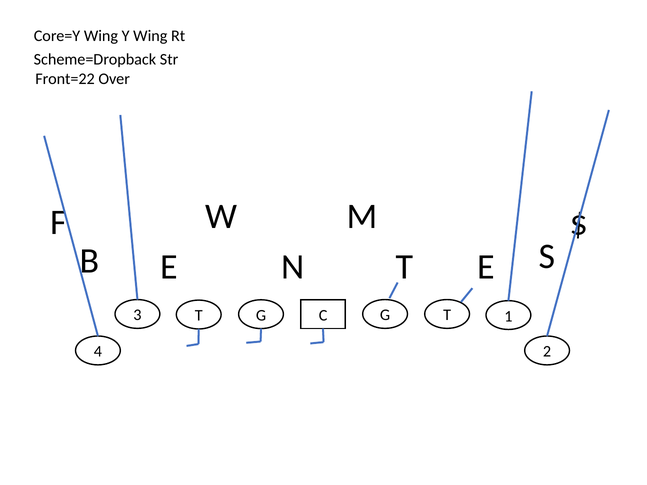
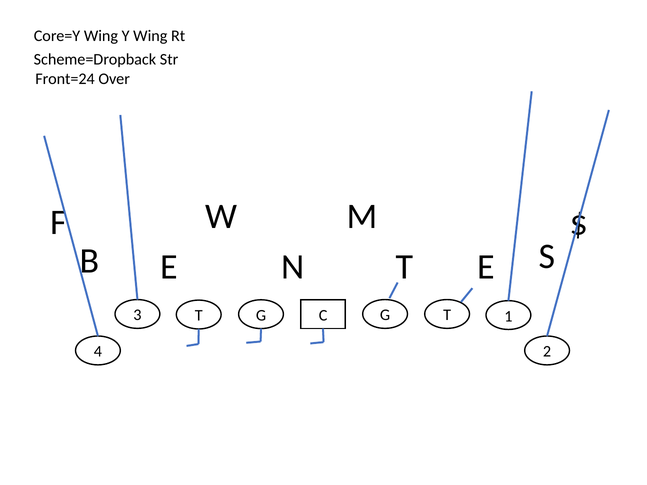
Front=22: Front=22 -> Front=24
